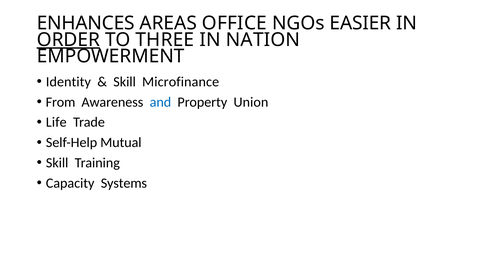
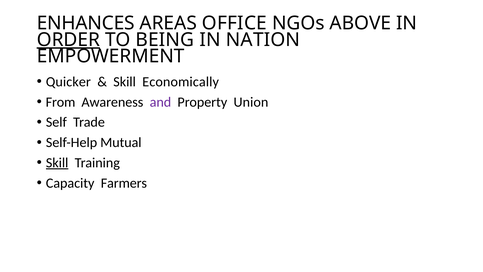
EASIER: EASIER -> ABOVE
THREE: THREE -> BEING
Identity: Identity -> Quicker
Microfinance: Microfinance -> Economically
and colour: blue -> purple
Life: Life -> Self
Skill at (57, 163) underline: none -> present
Systems: Systems -> Farmers
